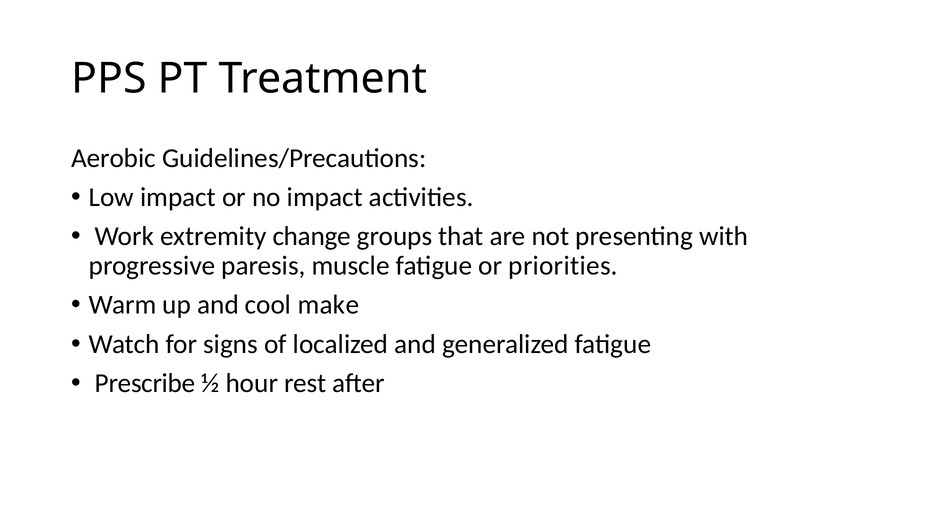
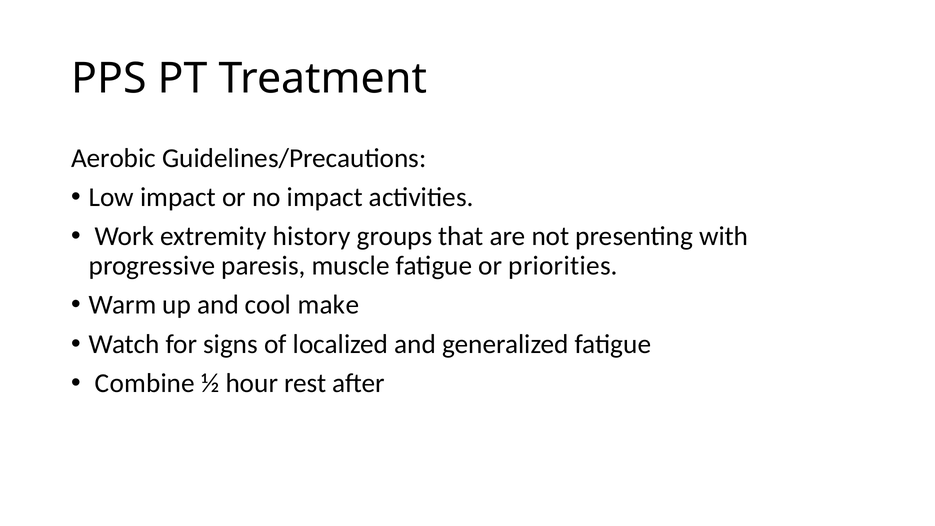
change: change -> history
Prescribe: Prescribe -> Combine
